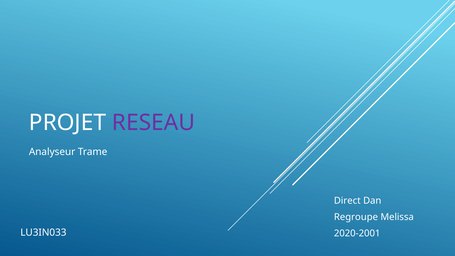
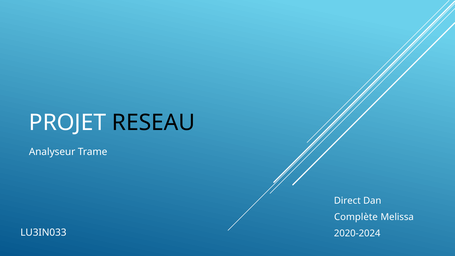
RESEAU colour: purple -> black
Regroupe: Regroupe -> Complète
2020-2001: 2020-2001 -> 2020-2024
